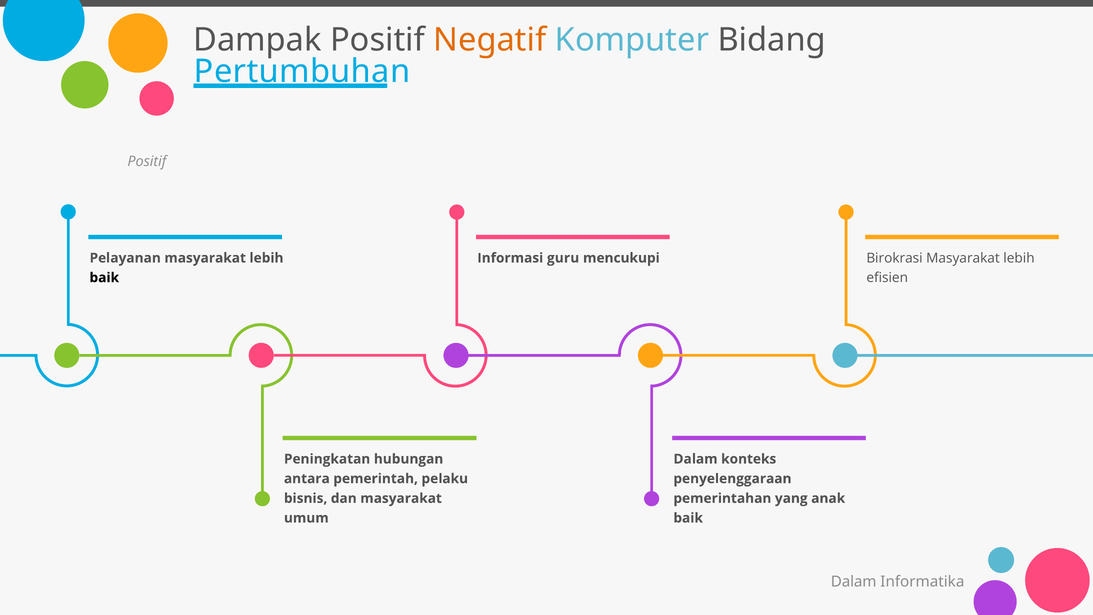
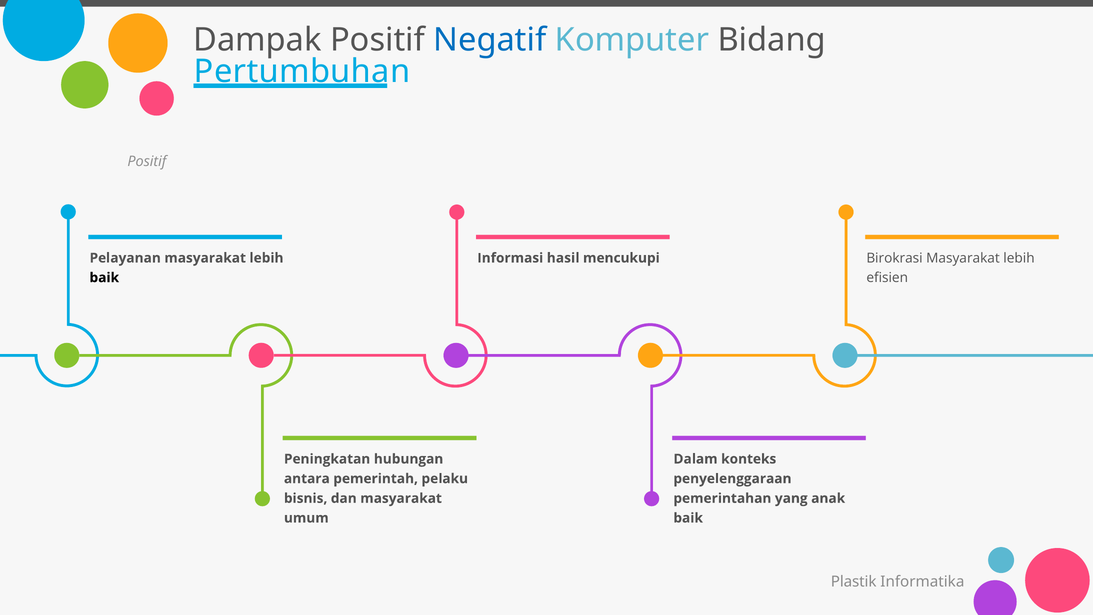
Negatif colour: orange -> blue
guru: guru -> hasil
Dalam at (854, 582): Dalam -> Plastik
